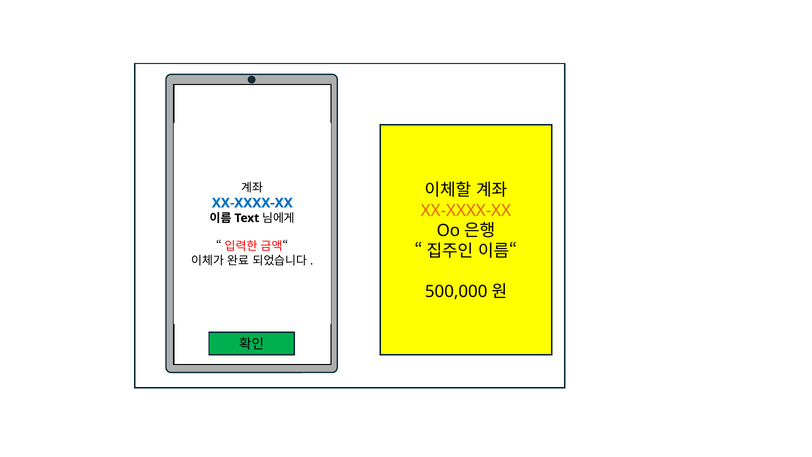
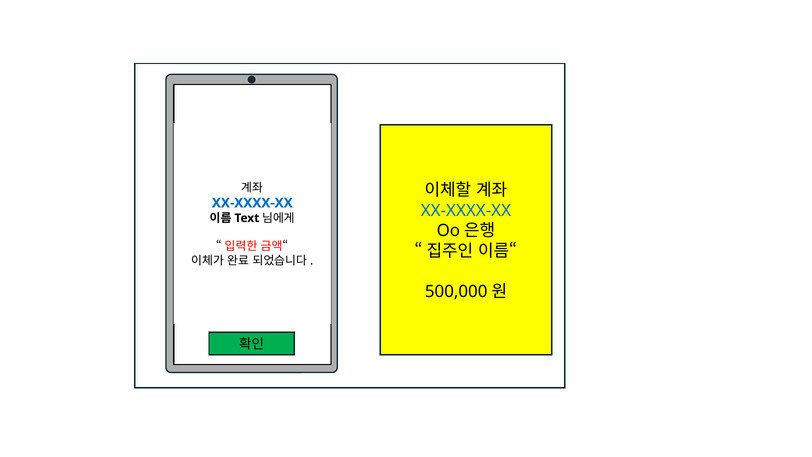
XX-XXXX-XX at (466, 210) colour: orange -> blue
